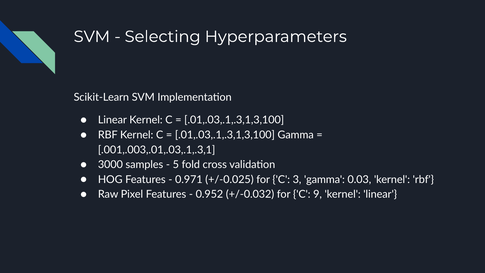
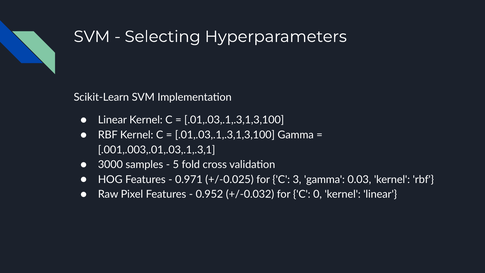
9: 9 -> 0
